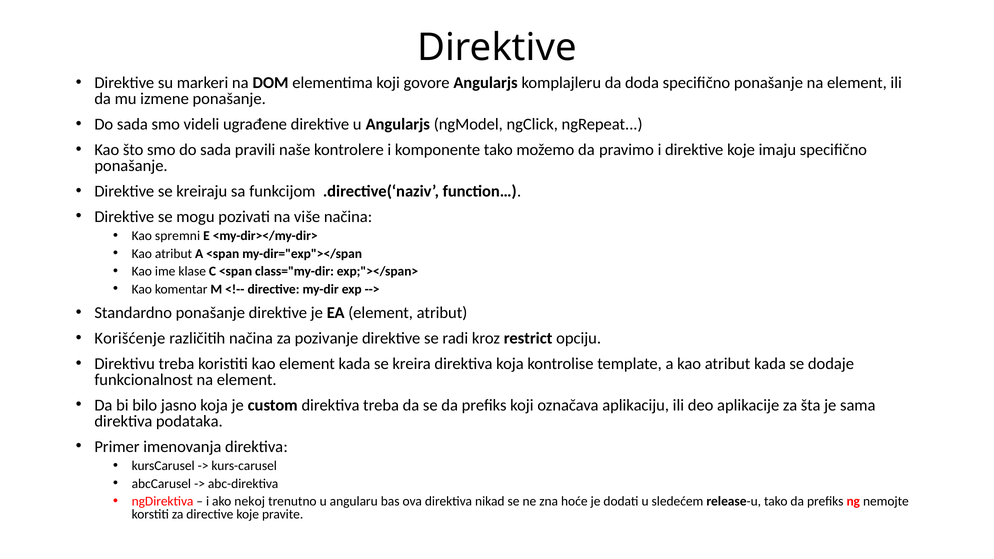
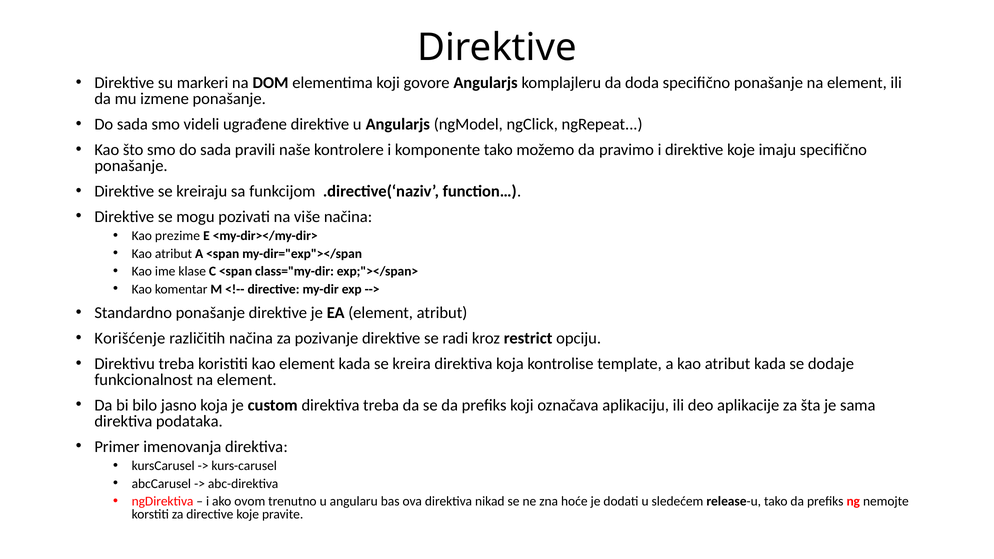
spremni: spremni -> prezime
nekoj: nekoj -> ovom
